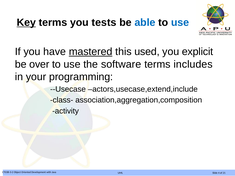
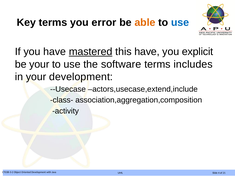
Key underline: present -> none
tests: tests -> error
able colour: blue -> orange
this used: used -> have
be over: over -> your
your programming: programming -> development
